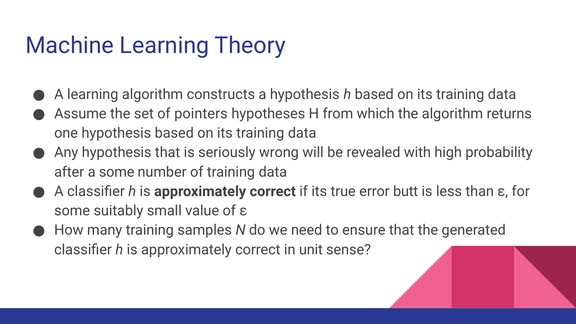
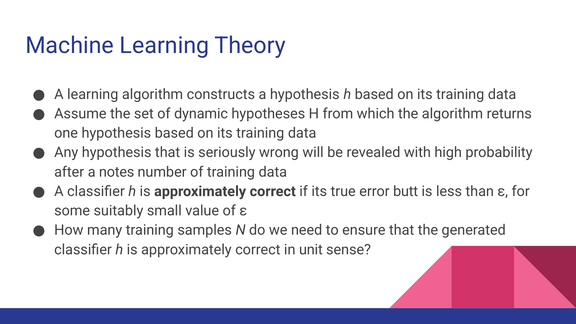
pointers: pointers -> dynamic
a some: some -> notes
